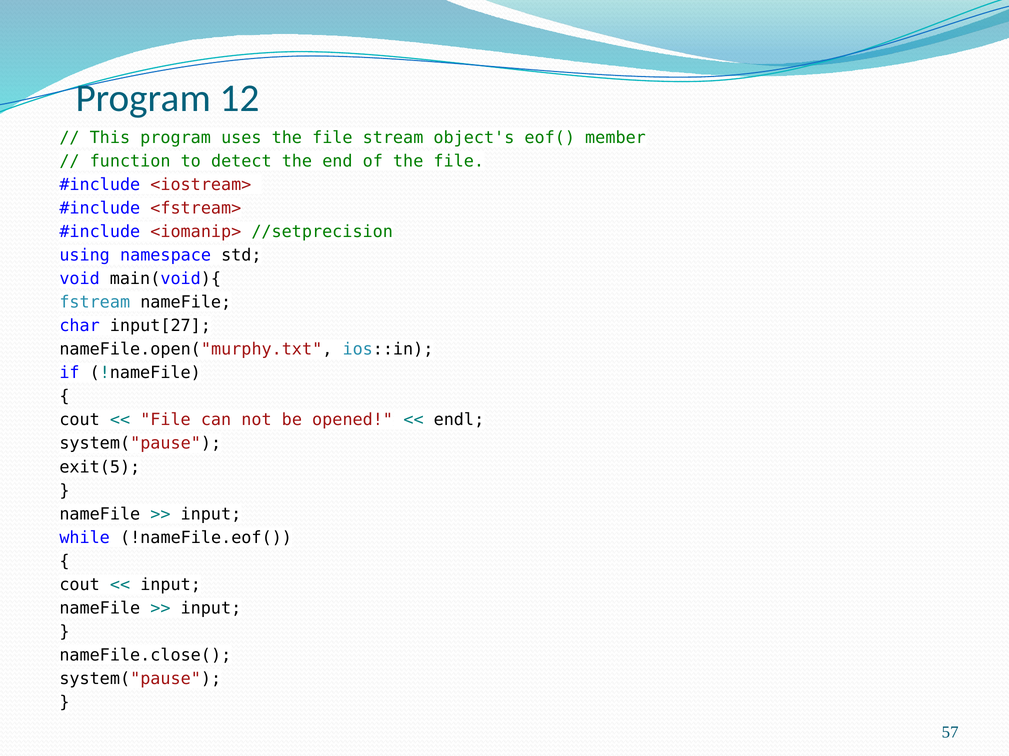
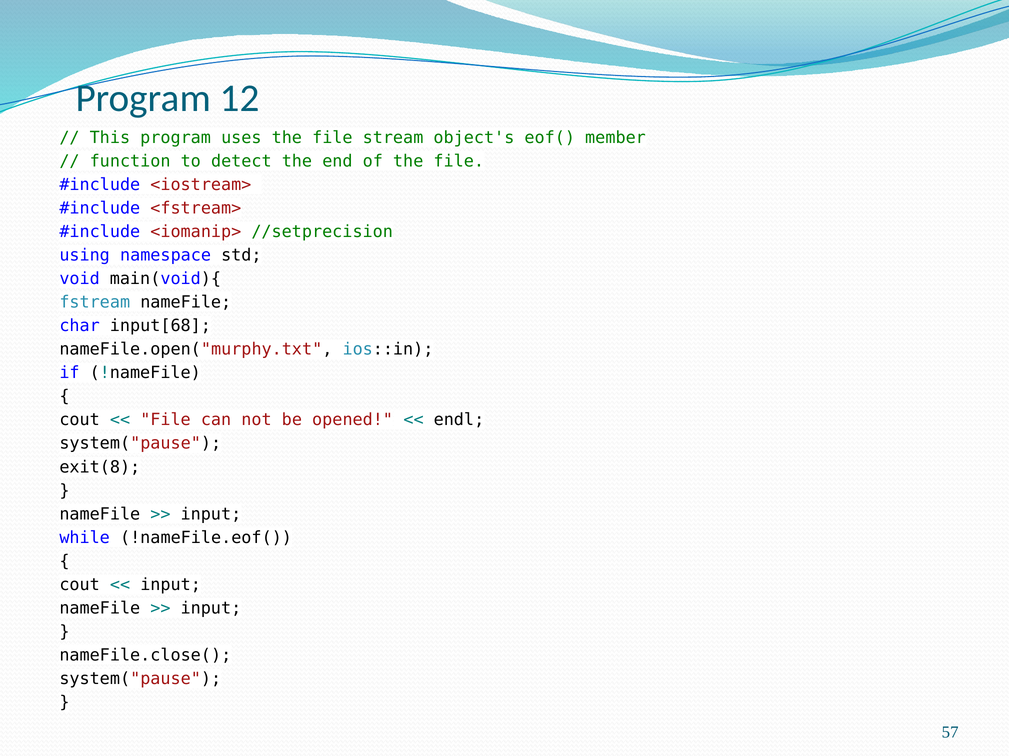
input[27: input[27 -> input[68
exit(5: exit(5 -> exit(8
